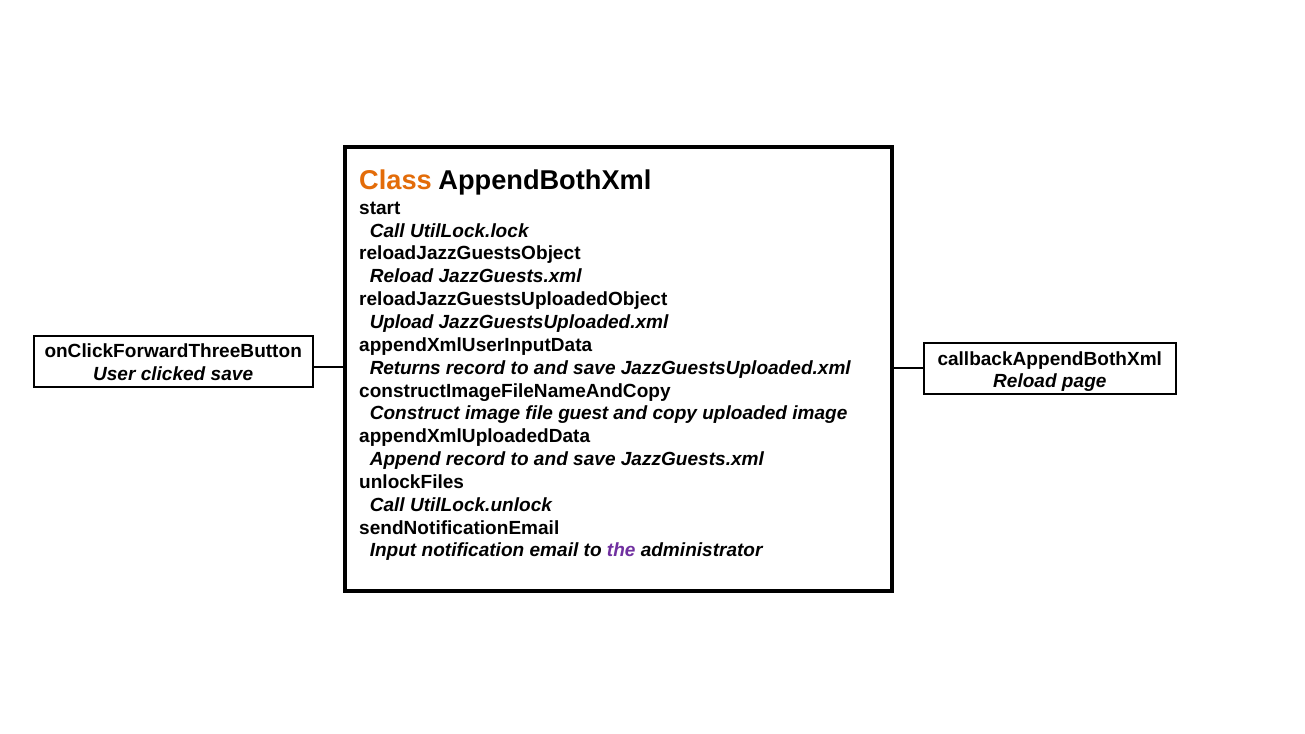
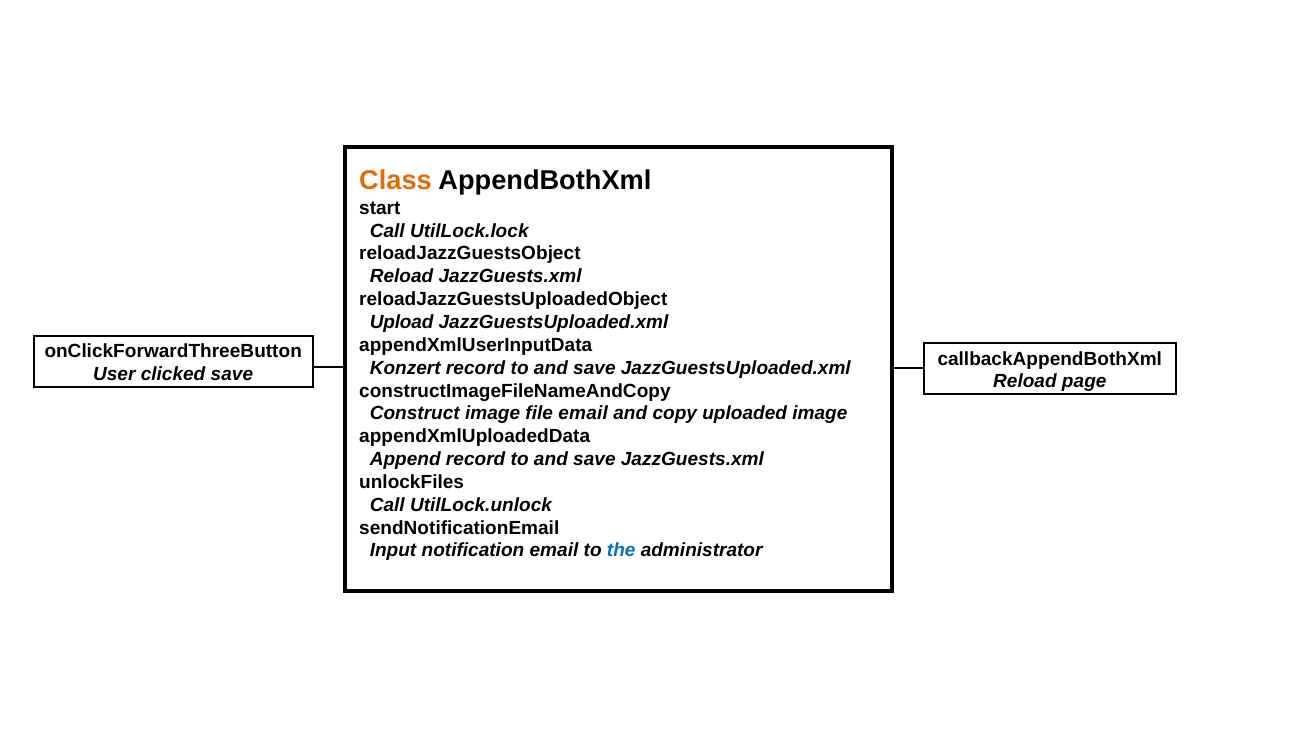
Returns: Returns -> Konzert
file guest: guest -> email
the colour: purple -> blue
